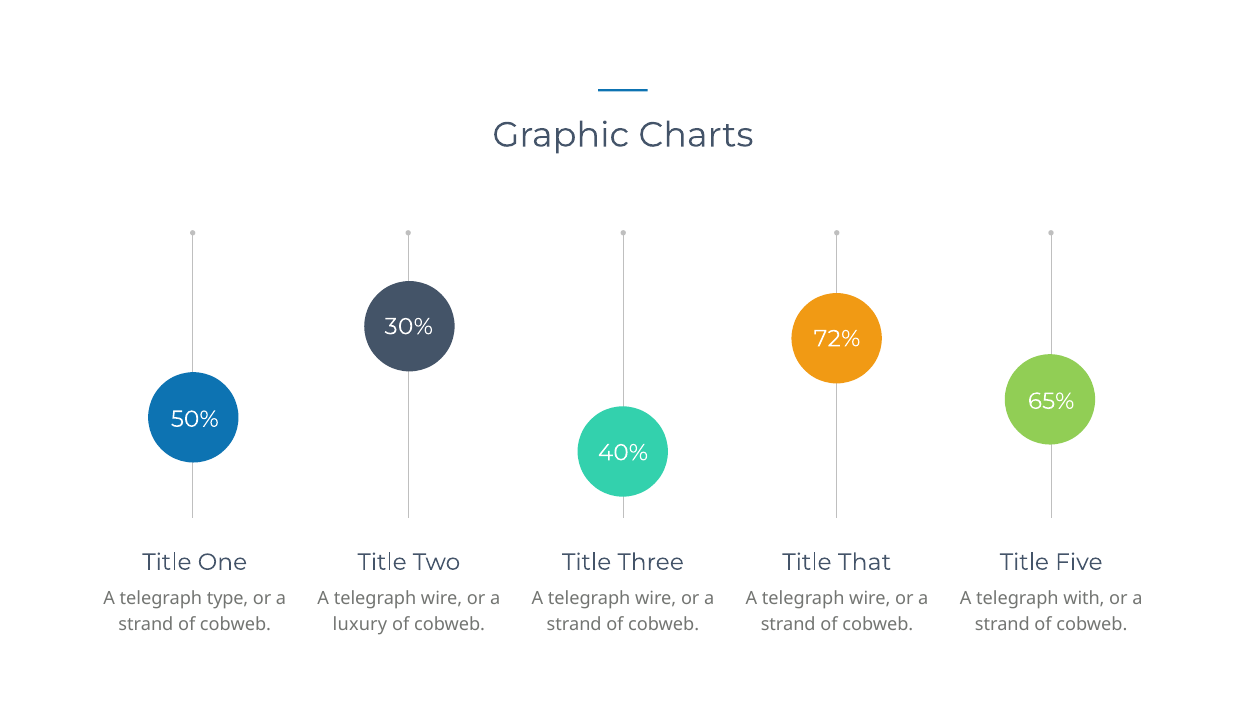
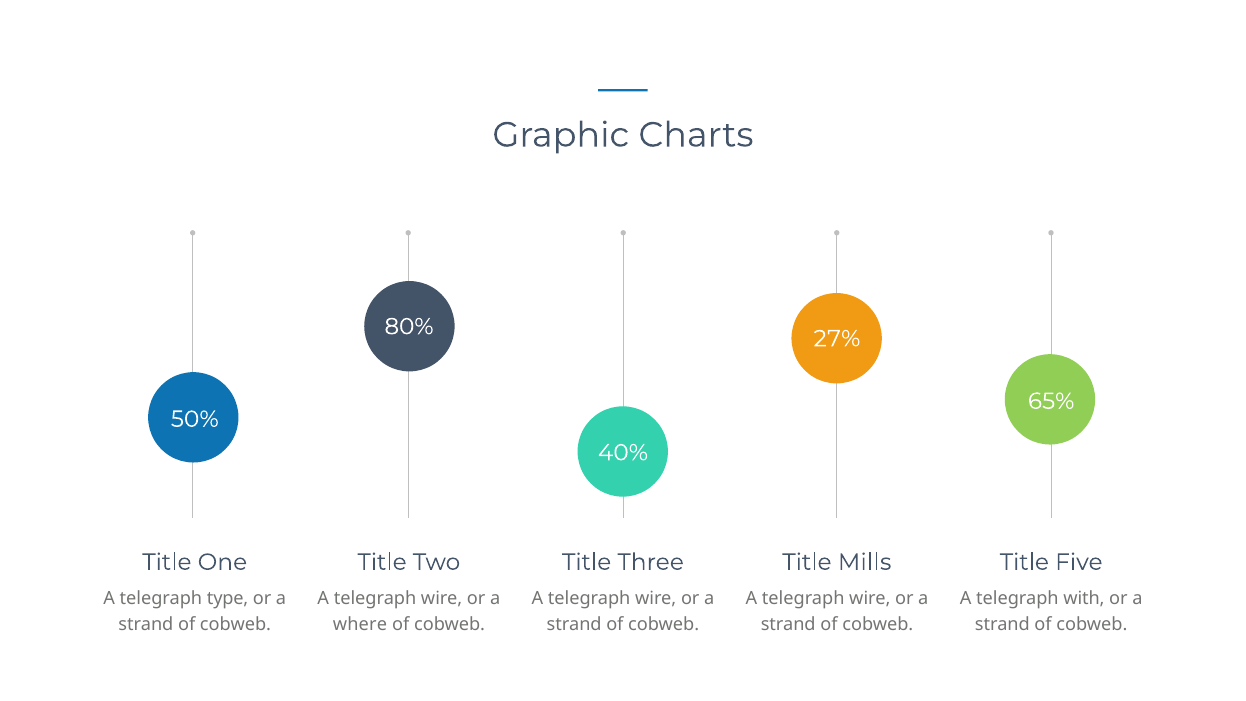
30%: 30% -> 80%
72%: 72% -> 27%
That: That -> Mills
luxury: luxury -> where
